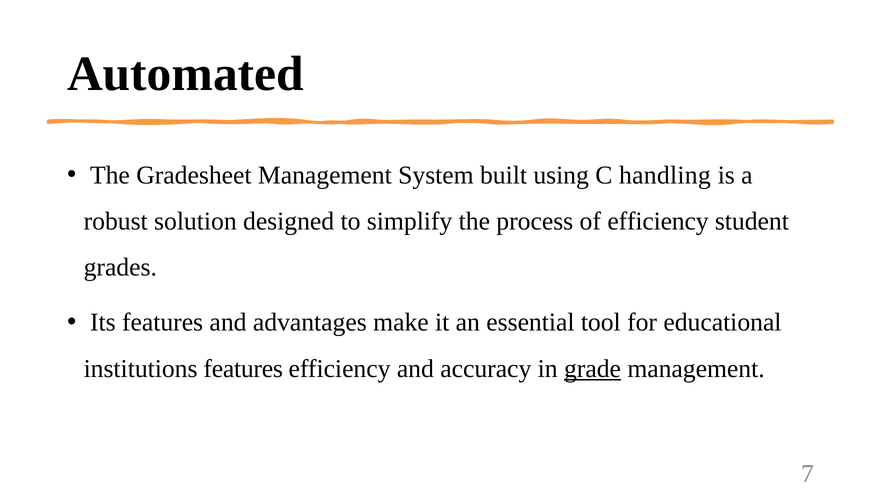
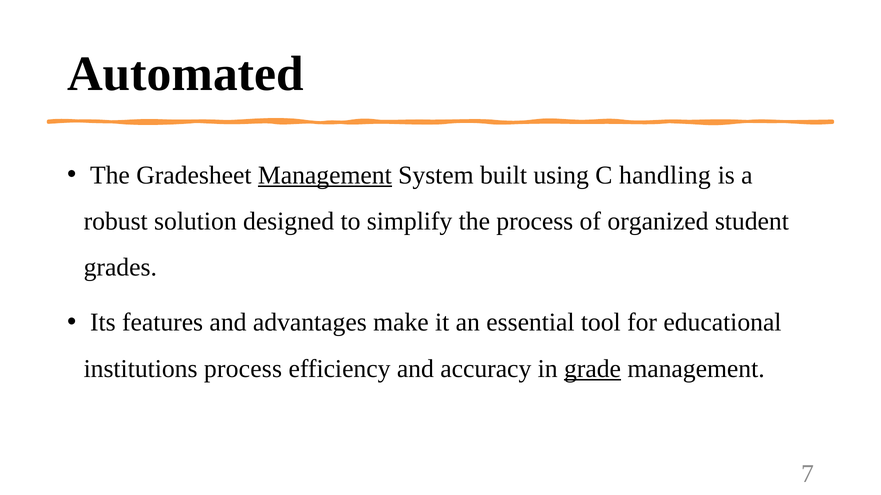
Management at (325, 175) underline: none -> present
of efficiency: efficiency -> organized
institutions features: features -> process
